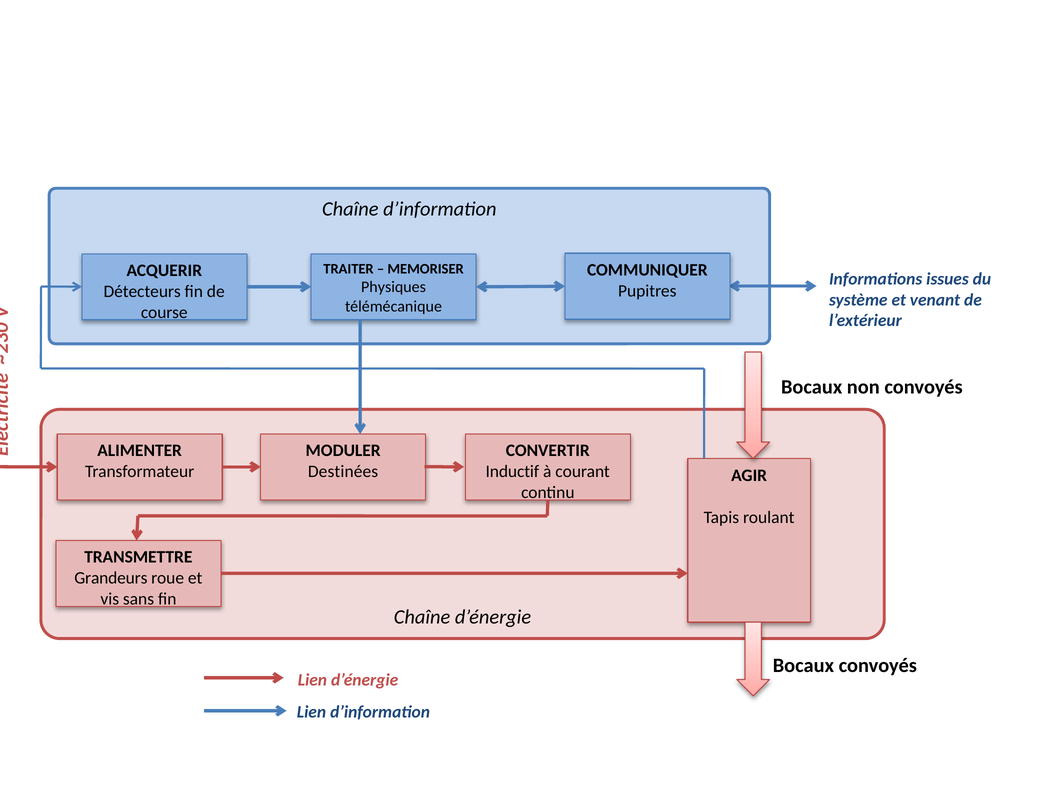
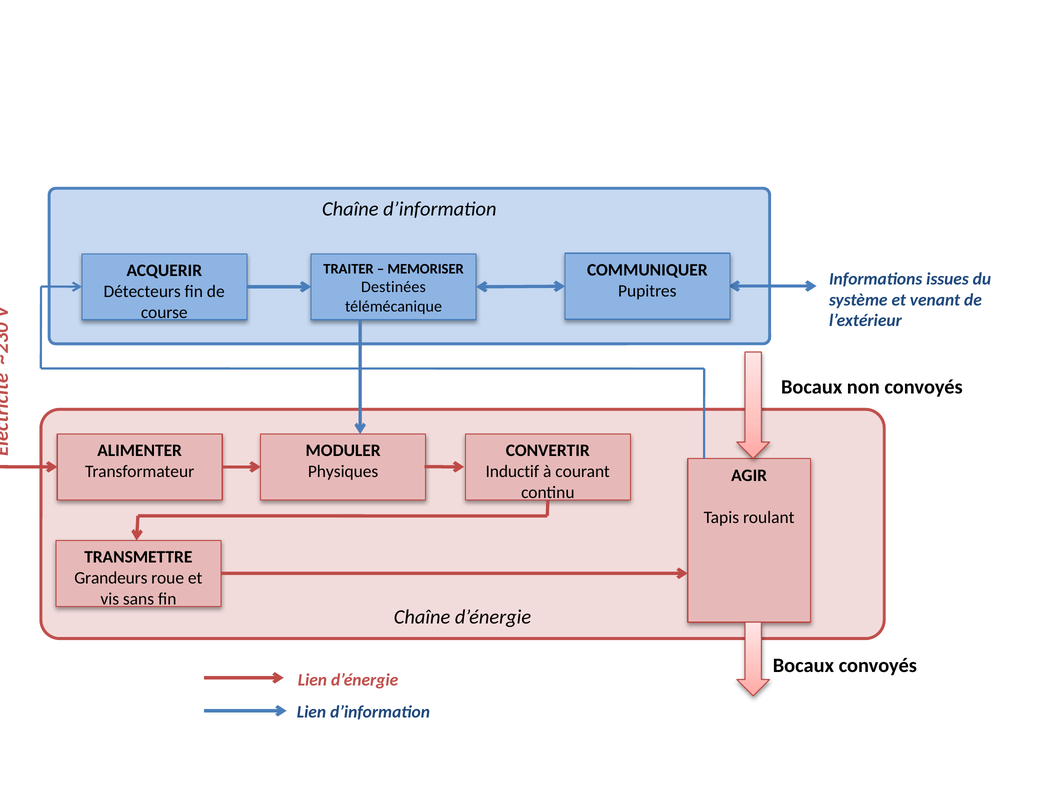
Physiques: Physiques -> Destinées
Destinées: Destinées -> Physiques
